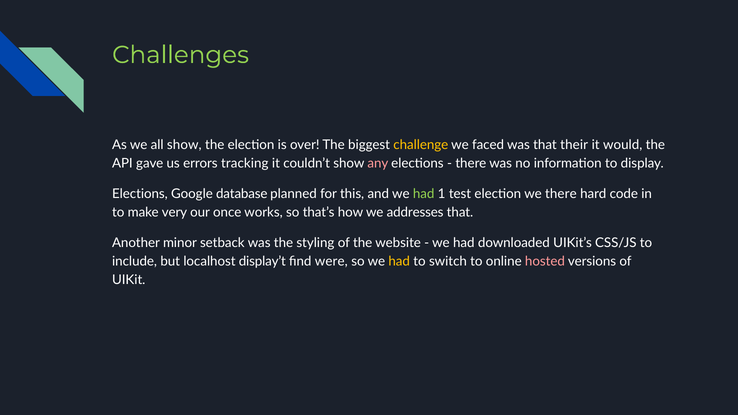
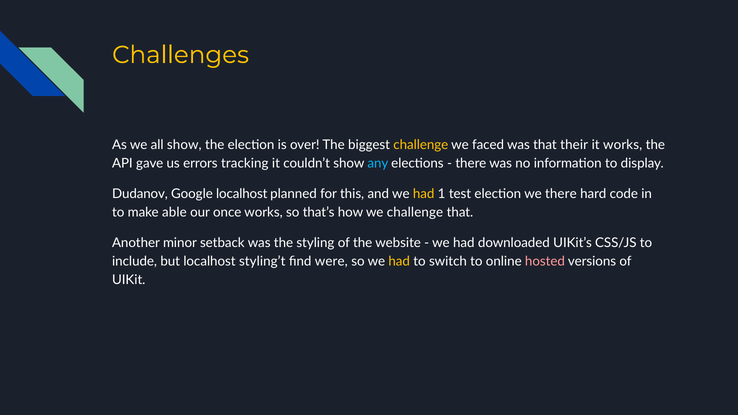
Challenges colour: light green -> yellow
it would: would -> works
any colour: pink -> light blue
Elections at (140, 194): Elections -> Dudanov
Google database: database -> localhost
had at (424, 194) colour: light green -> yellow
very: very -> able
we addresses: addresses -> challenge
display’t: display’t -> styling’t
